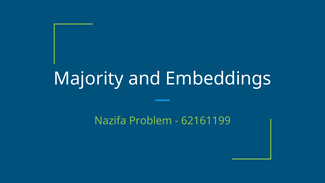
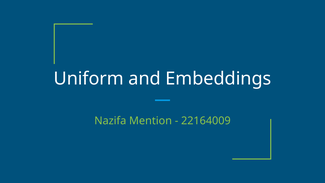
Majority: Majority -> Uniform
Problem: Problem -> Mention
62161199: 62161199 -> 22164009
